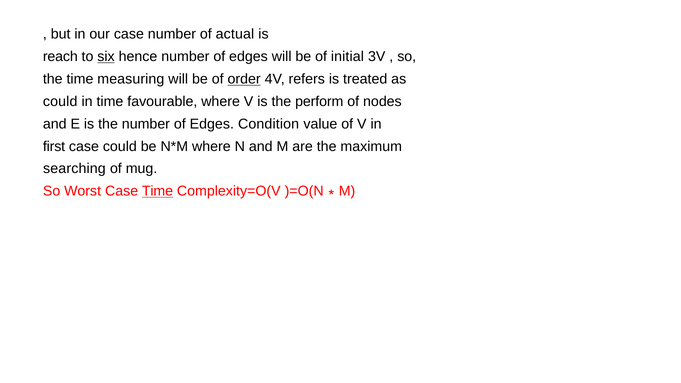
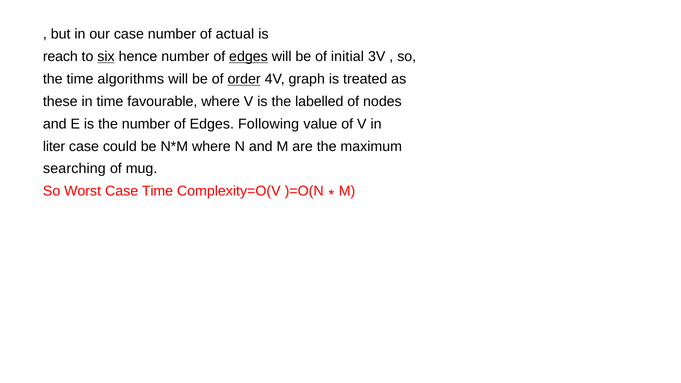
edges at (248, 57) underline: none -> present
measuring: measuring -> algorithms
refers: refers -> graph
could at (60, 102): could -> these
perform: perform -> labelled
Condition: Condition -> Following
first: first -> liter
Time at (157, 191) underline: present -> none
